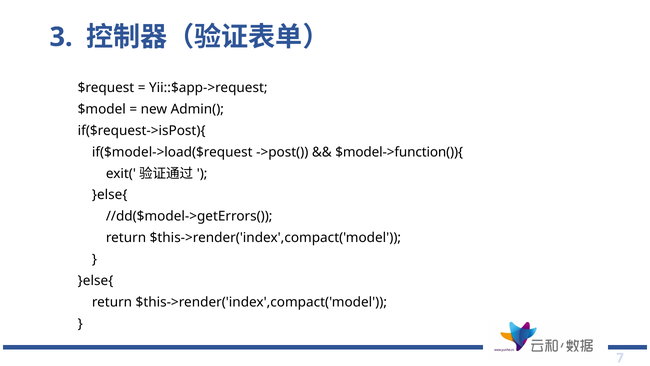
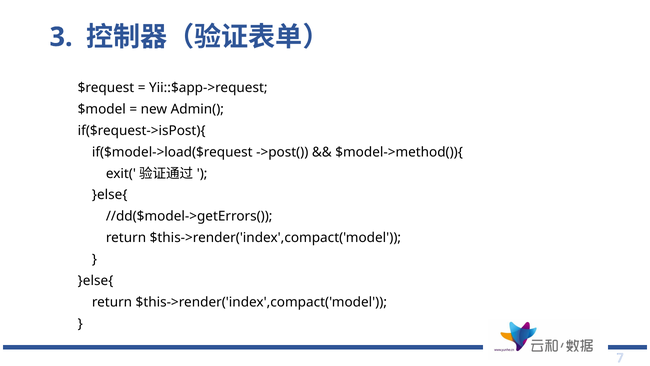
$model->function()){: $model->function()){ -> $model->method()){
